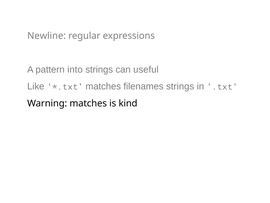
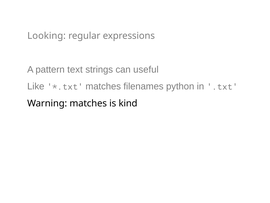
Newline: Newline -> Looking
into: into -> text
filenames strings: strings -> python
